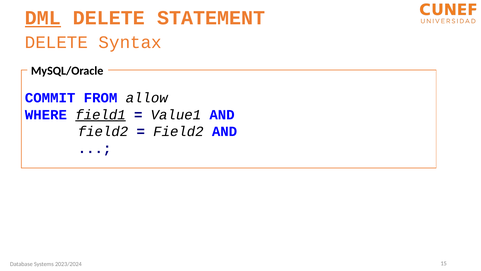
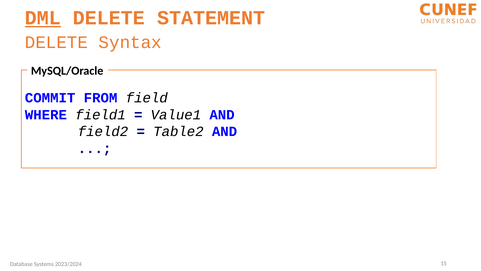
allow: allow -> field
field1 underline: present -> none
Field2 at (178, 131): Field2 -> Table2
